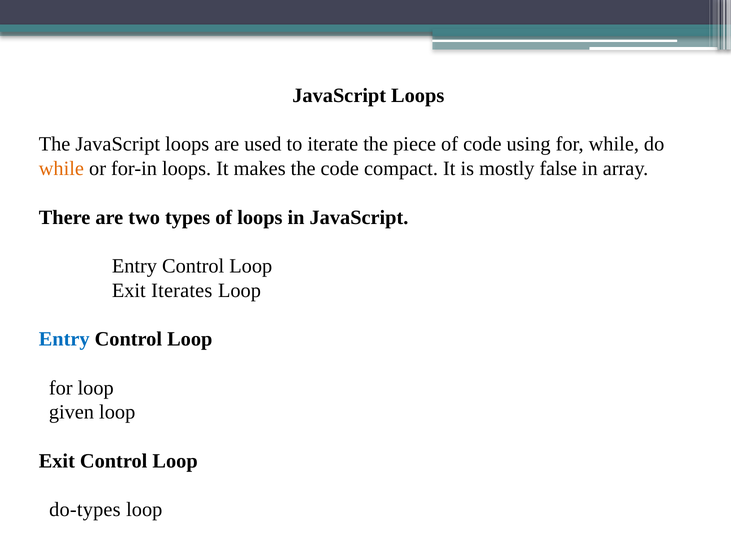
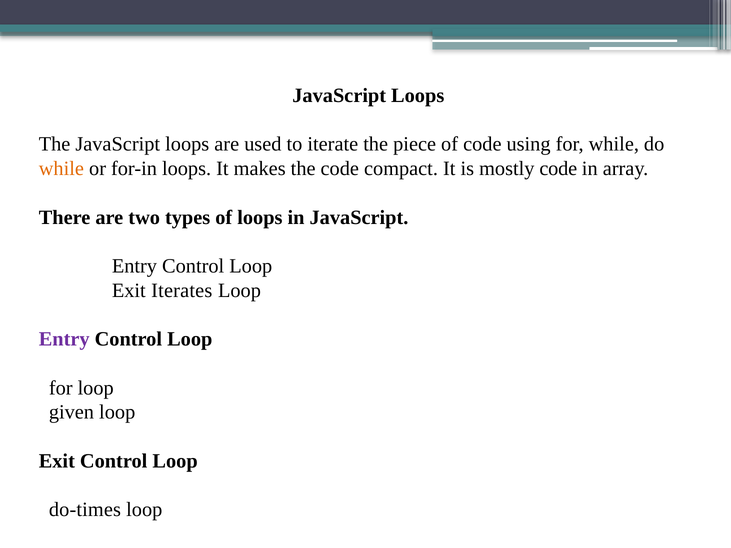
mostly false: false -> code
Entry at (64, 339) colour: blue -> purple
do-types: do-types -> do-times
